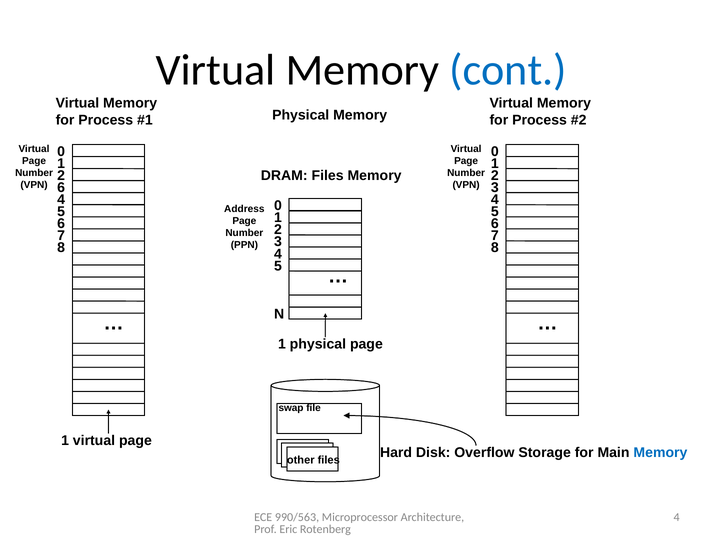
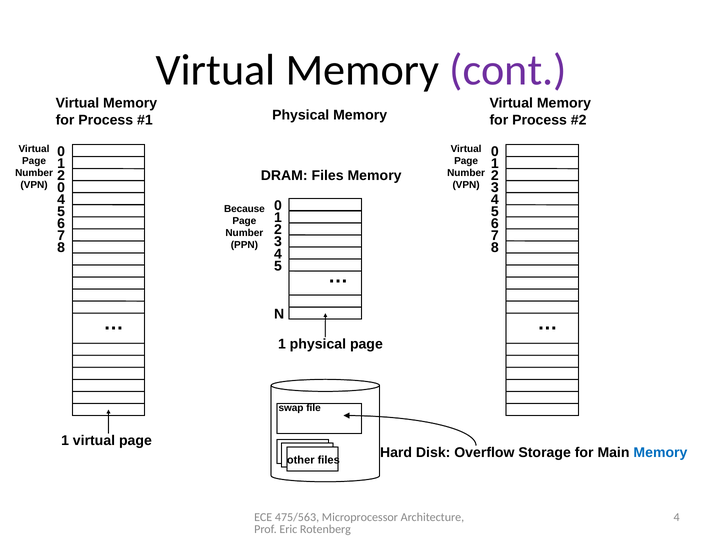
cont colour: blue -> purple
VPN 6: 6 -> 0
Address: Address -> Because
990/563: 990/563 -> 475/563
